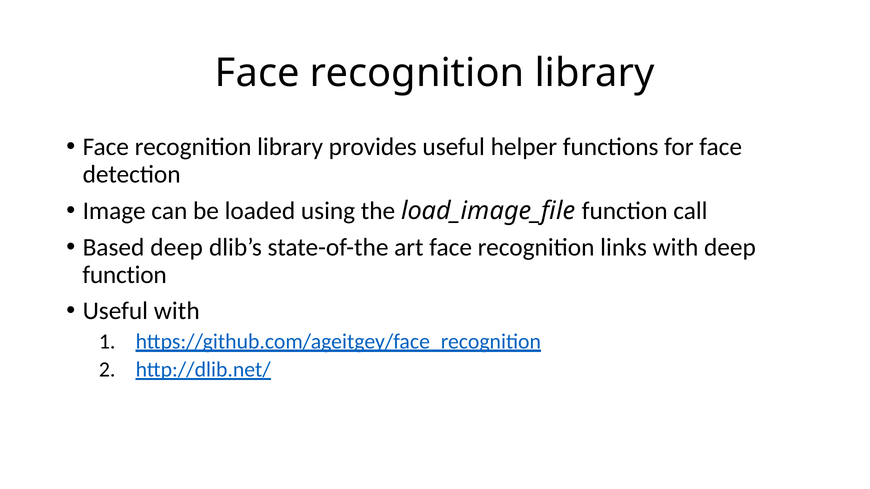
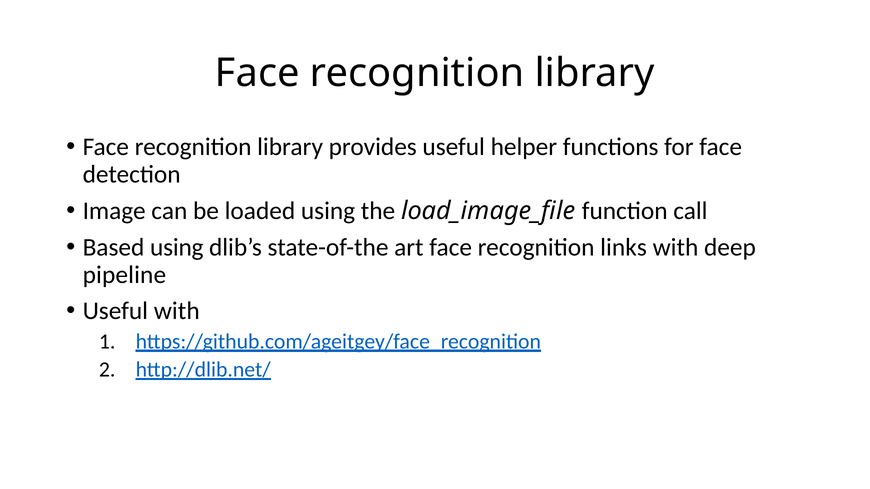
Based deep: deep -> using
function at (125, 275): function -> pipeline
